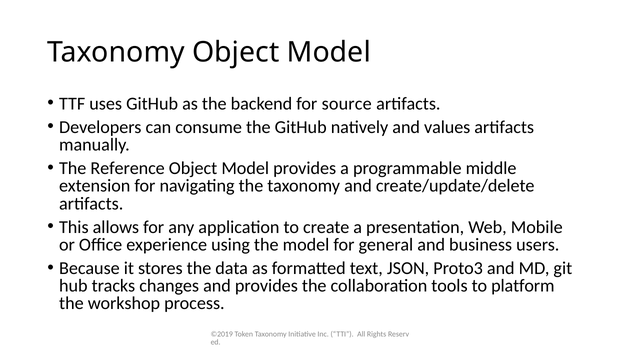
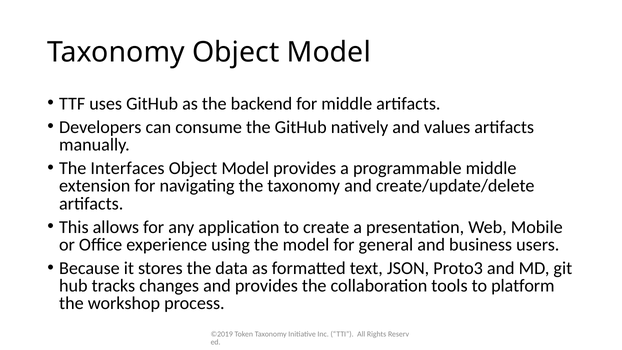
for source: source -> middle
Reference: Reference -> Interfaces
